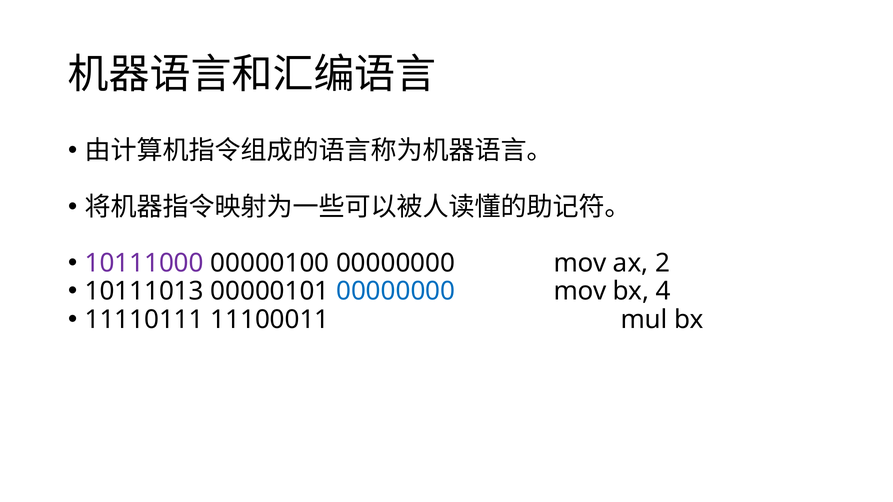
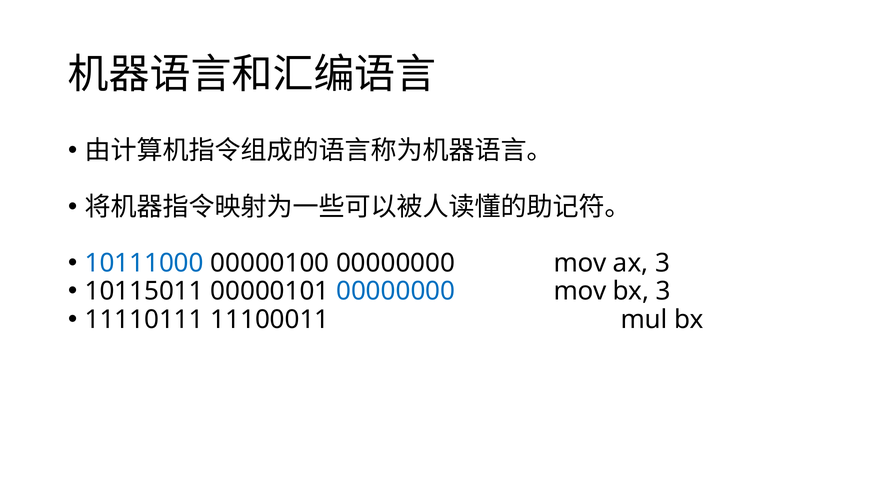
10111000 colour: purple -> blue
ax 2: 2 -> 3
10111013: 10111013 -> 10115011
bx 4: 4 -> 3
